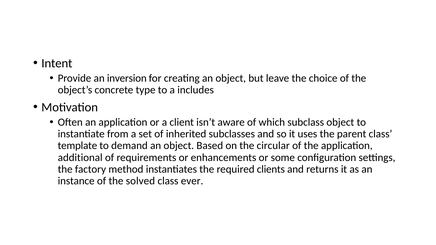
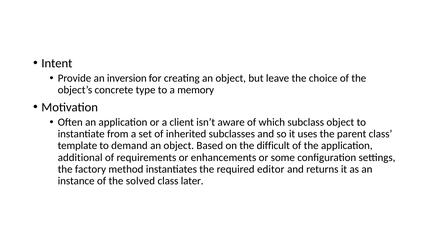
includes: includes -> memory
circular: circular -> difficult
clients: clients -> editor
ever: ever -> later
